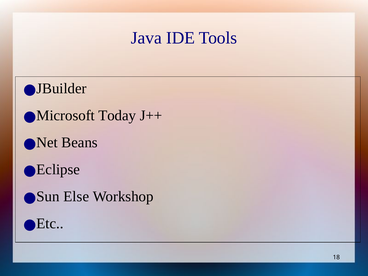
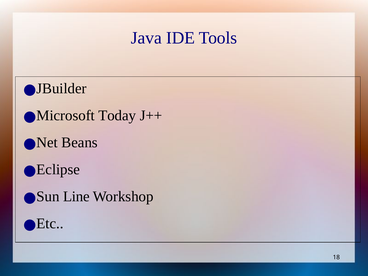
Else: Else -> Line
